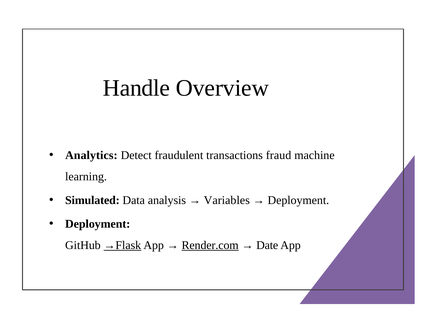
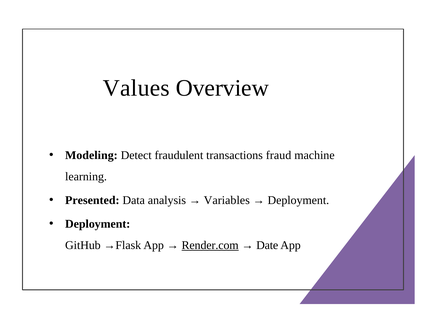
Handle: Handle -> Values
Analytics: Analytics -> Modeling
Simulated: Simulated -> Presented
→Flask underline: present -> none
